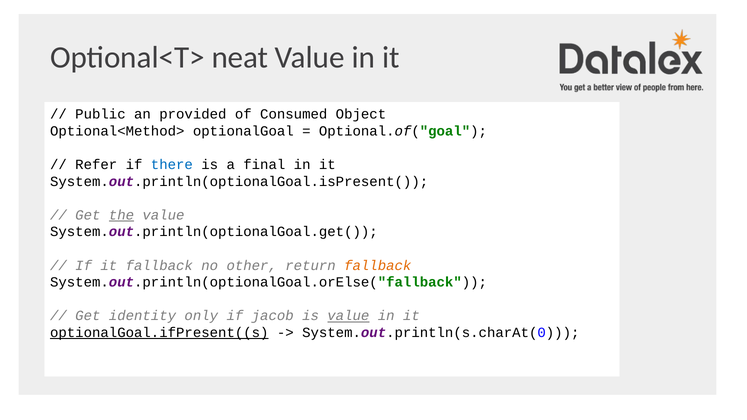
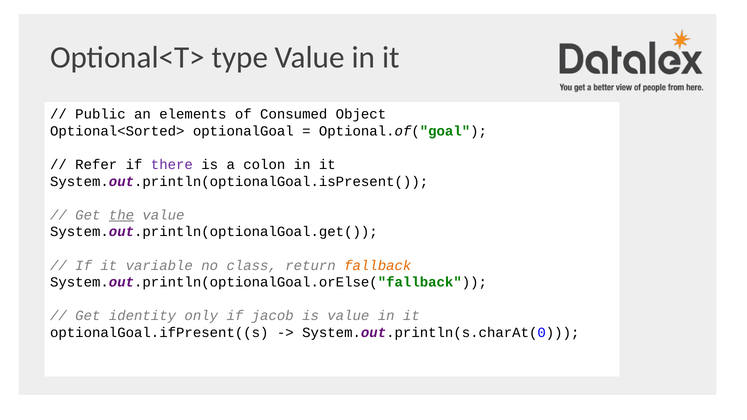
neat: neat -> type
provided: provided -> elements
Optional<Method>: Optional<Method> -> Optional<Sorted>
there colour: blue -> purple
final: final -> colon
it fallback: fallback -> variable
other: other -> class
value at (348, 316) underline: present -> none
optionalGoal.ifPresent((s underline: present -> none
